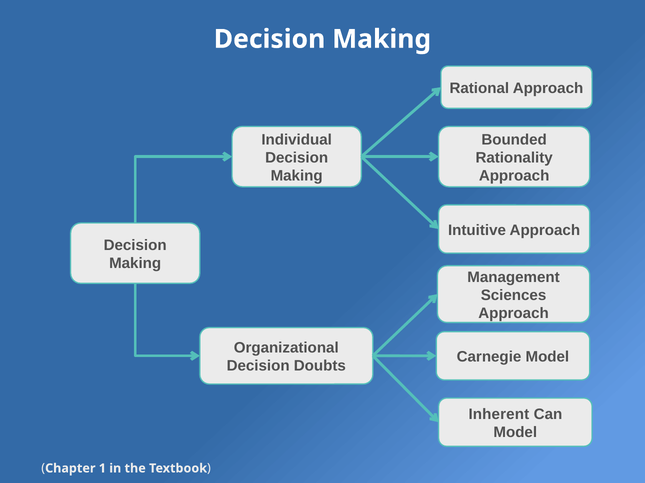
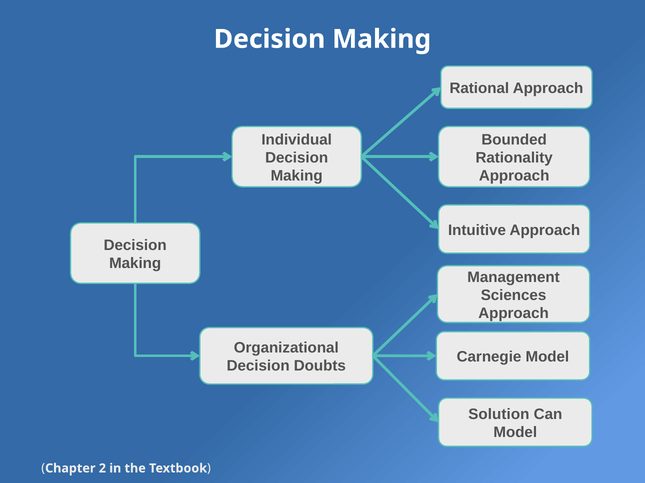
Inherent: Inherent -> Solution
1: 1 -> 2
